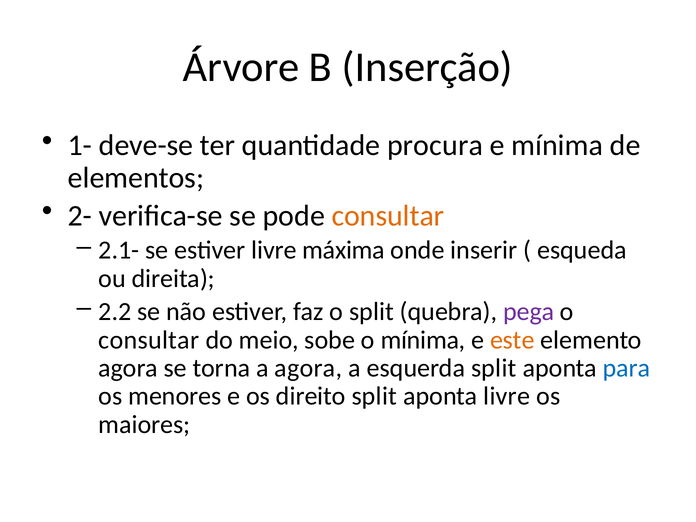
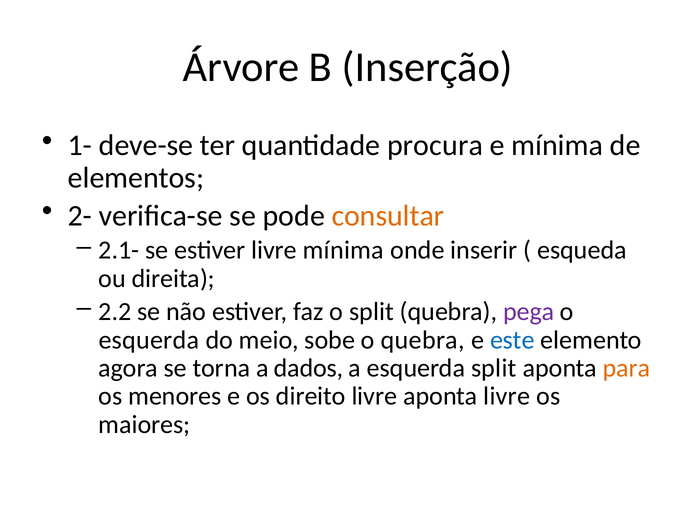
livre máxima: máxima -> mínima
consultar at (149, 340): consultar -> esquerda
o mínima: mínima -> quebra
este colour: orange -> blue
a agora: agora -> dados
para colour: blue -> orange
direito split: split -> livre
